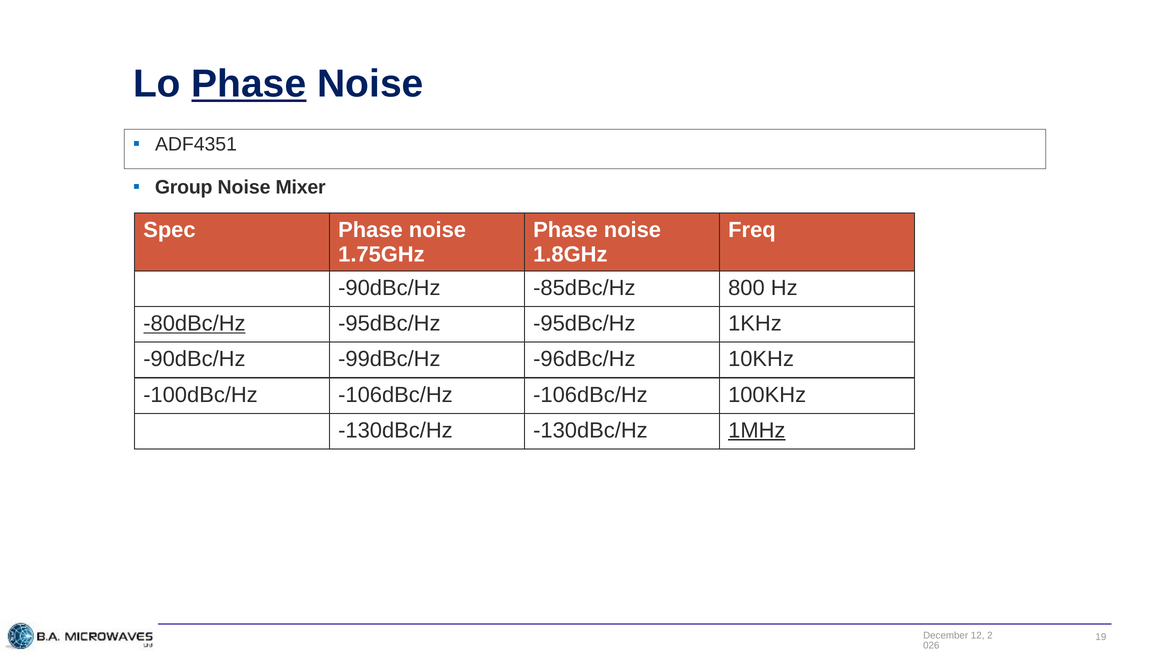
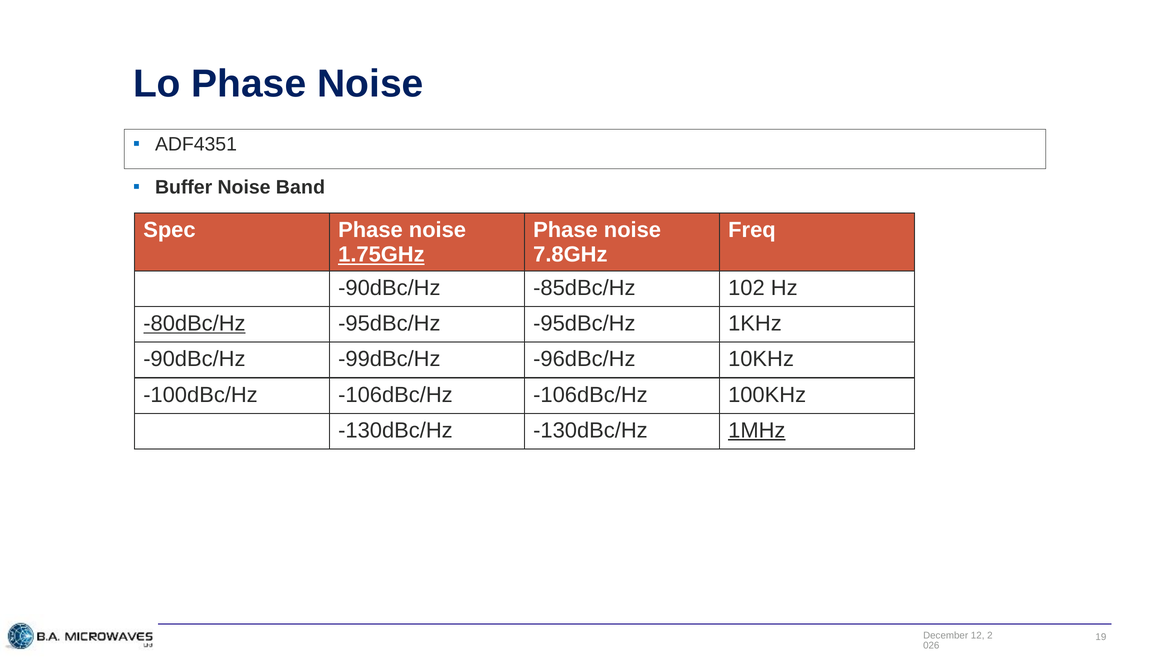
Phase at (249, 84) underline: present -> none
Group: Group -> Buffer
Mixer: Mixer -> Band
1.75GHz underline: none -> present
1.8GHz: 1.8GHz -> 7.8GHz
800: 800 -> 102
